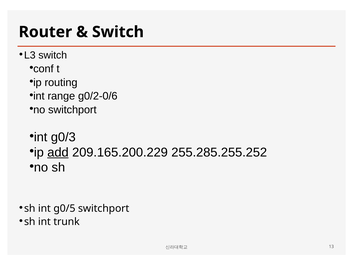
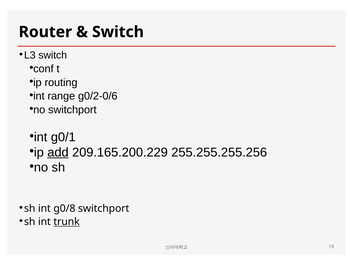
g0/3: g0/3 -> g0/1
255.285.255.252: 255.285.255.252 -> 255.255.255.256
g0/5: g0/5 -> g0/8
trunk underline: none -> present
